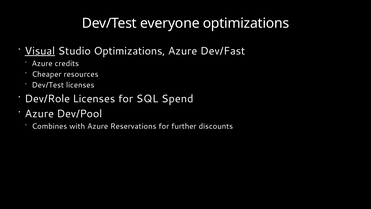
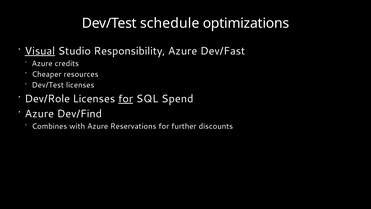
everyone: everyone -> schedule
Studio Optimizations: Optimizations -> Responsibility
for at (126, 99) underline: none -> present
Dev/Pool: Dev/Pool -> Dev/Find
